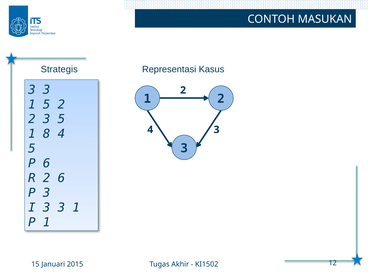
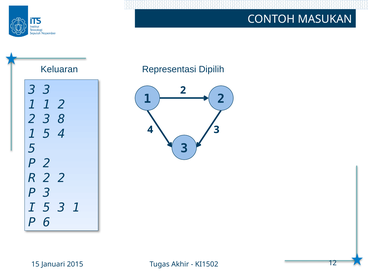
Strategis: Strategis -> Keluaran
Kasus: Kasus -> Dipilih
1 5: 5 -> 1
3 5: 5 -> 8
1 8: 8 -> 5
P 6: 6 -> 2
R 2 6: 6 -> 2
I 3: 3 -> 5
P 1: 1 -> 6
